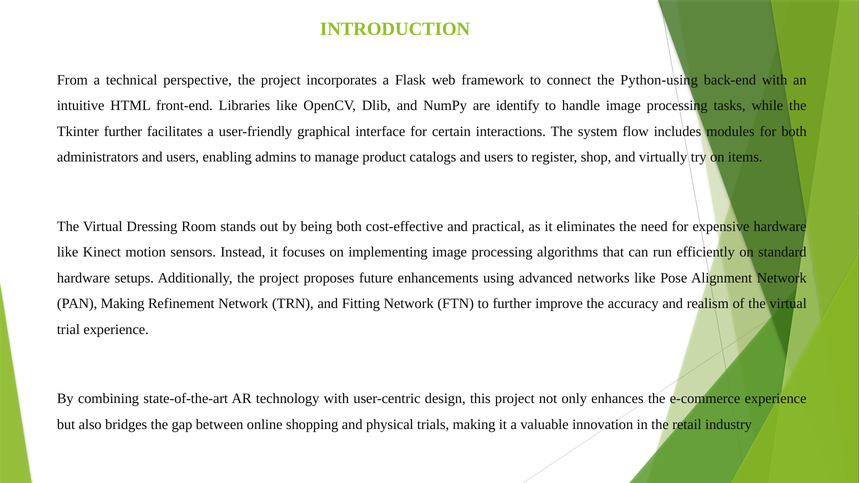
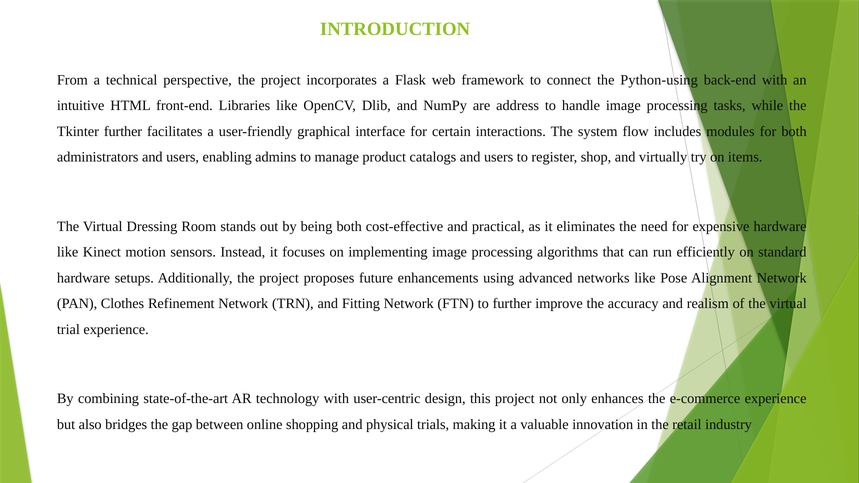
identify: identify -> address
PAN Making: Making -> Clothes
